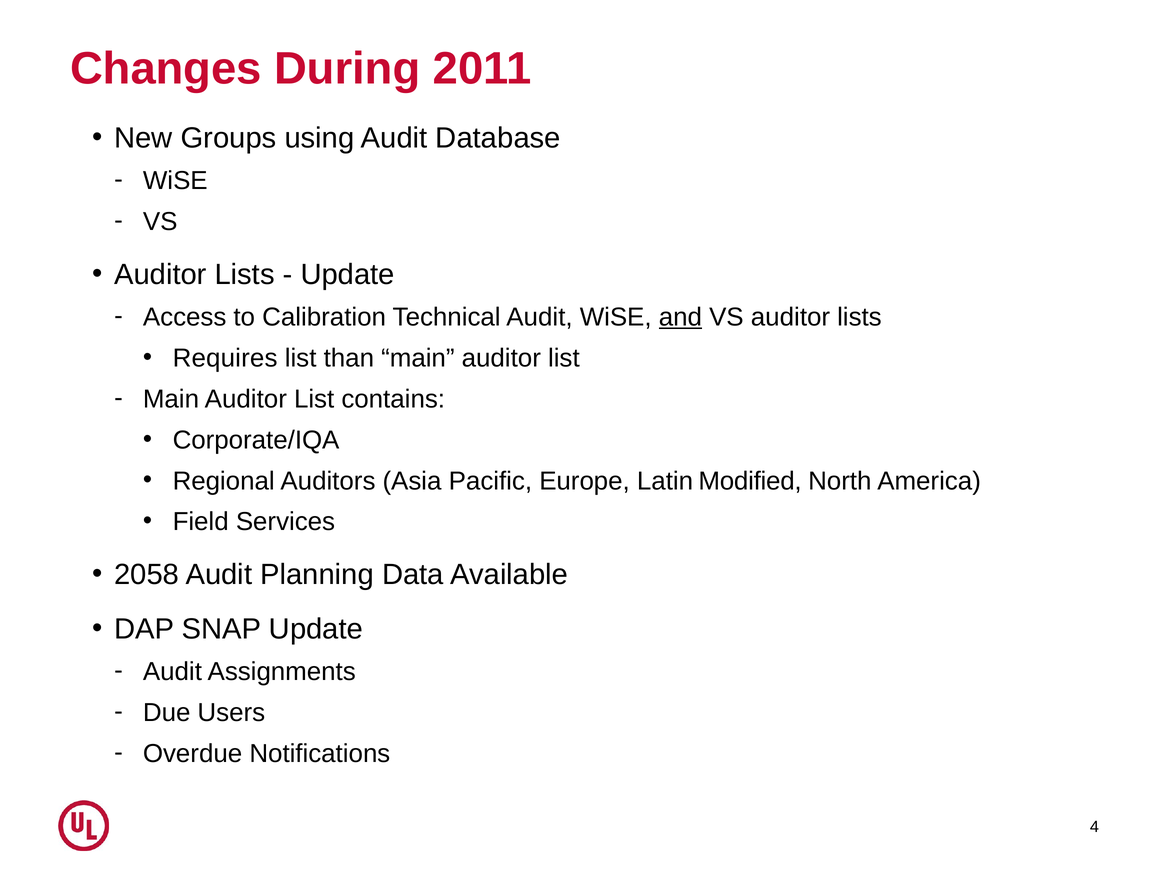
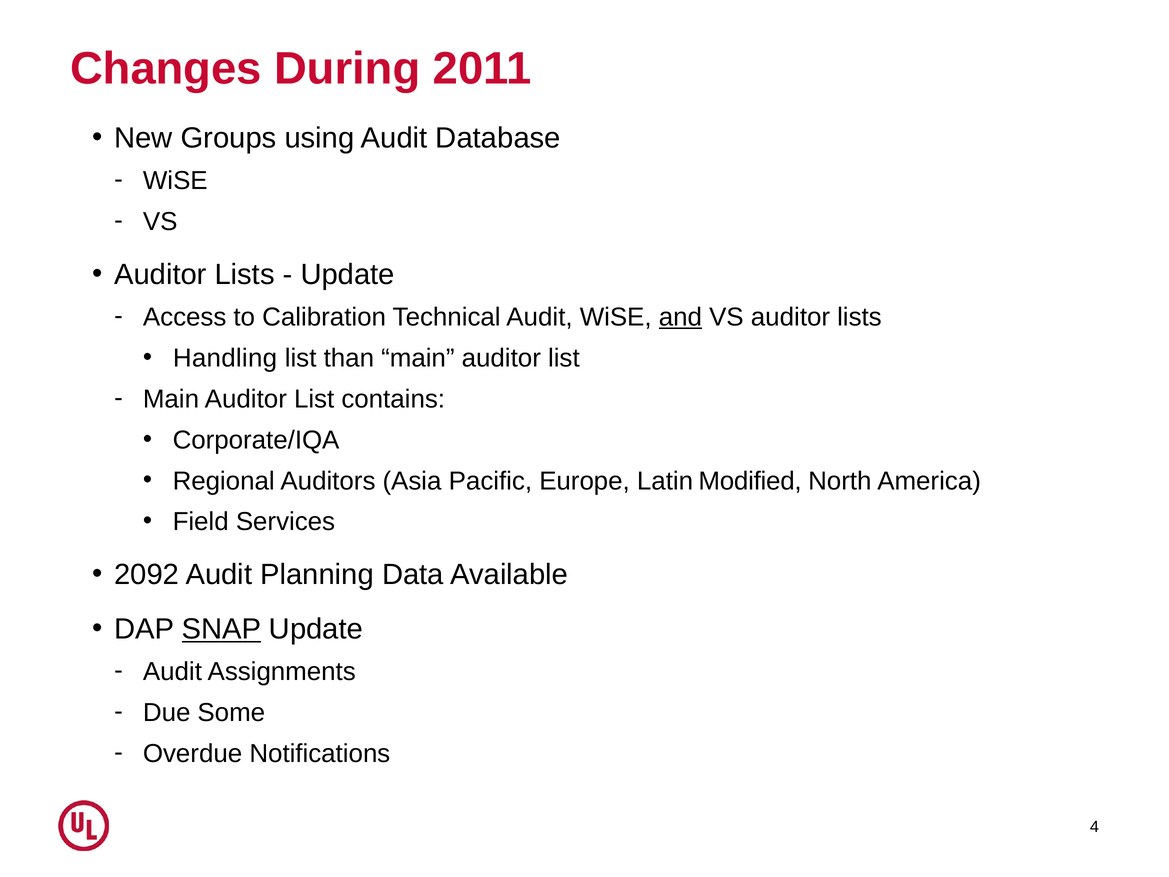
Requires: Requires -> Handling
2058: 2058 -> 2092
SNAP underline: none -> present
Users: Users -> Some
